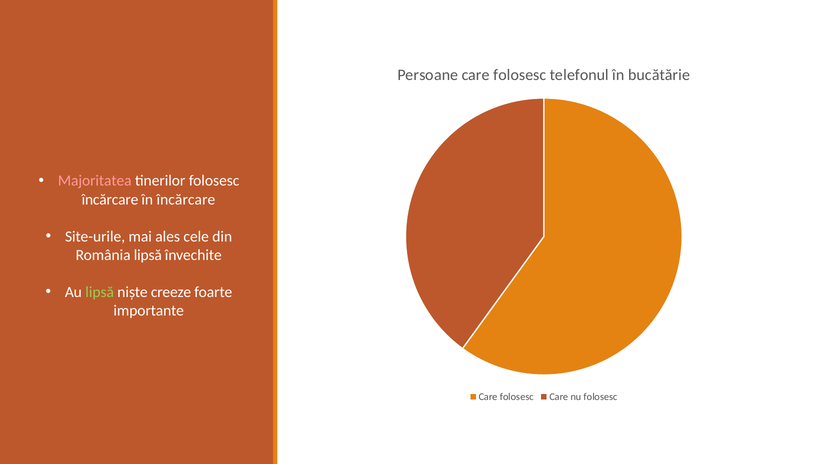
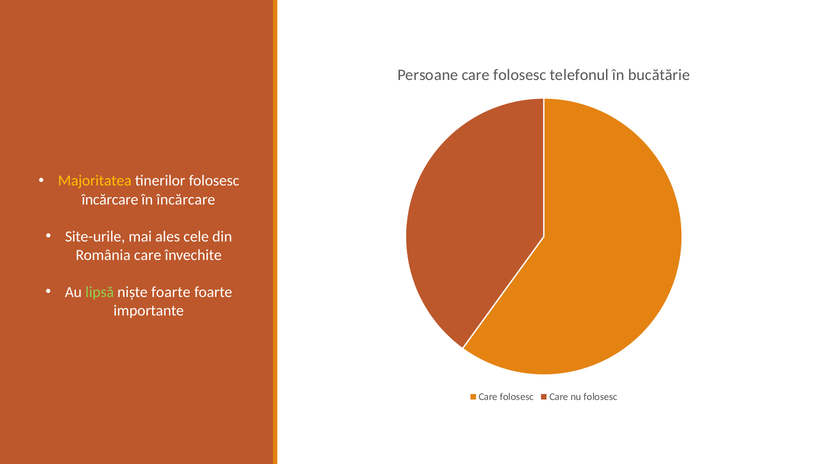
Majoritatea colour: pink -> yellow
România lipsă: lipsă -> care
niște creeze: creeze -> foarte
